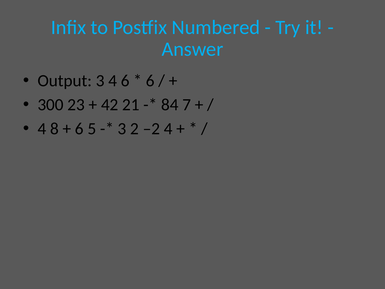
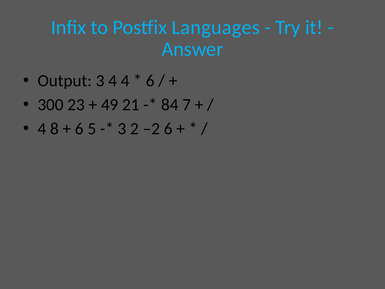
Numbered: Numbered -> Languages
4 6: 6 -> 4
42: 42 -> 49
–2 4: 4 -> 6
